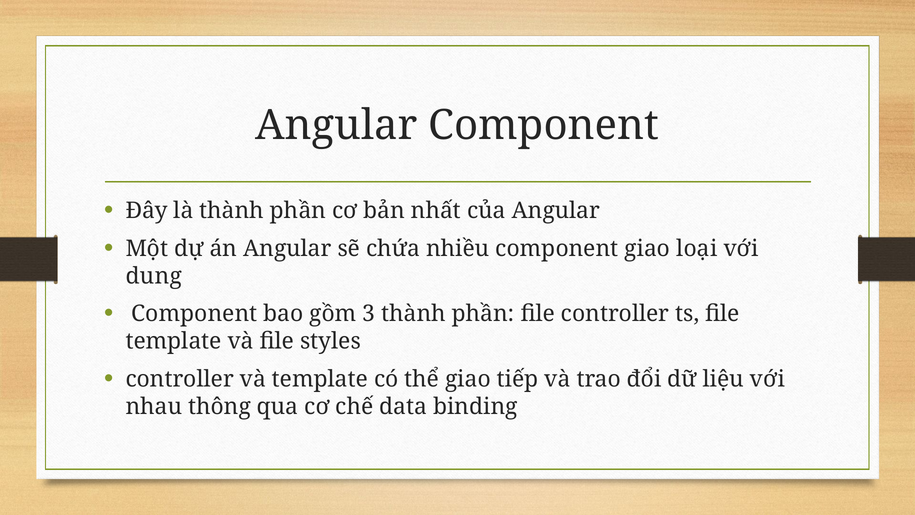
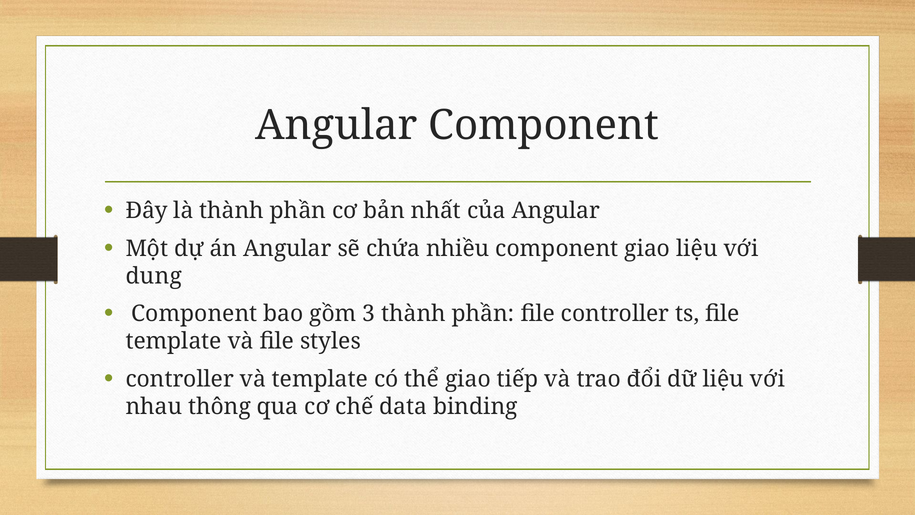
giao loại: loại -> liệu
